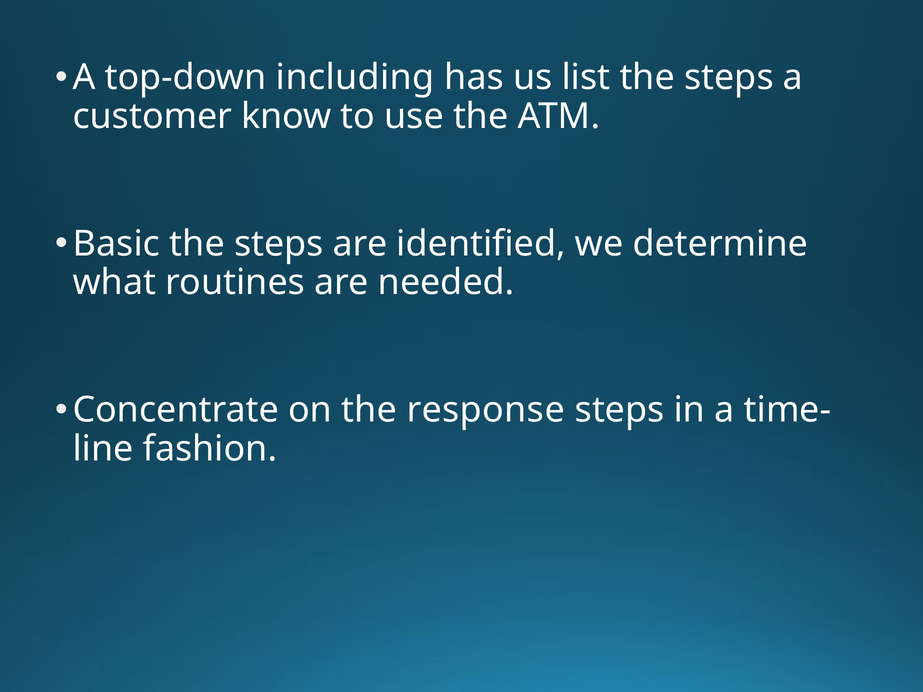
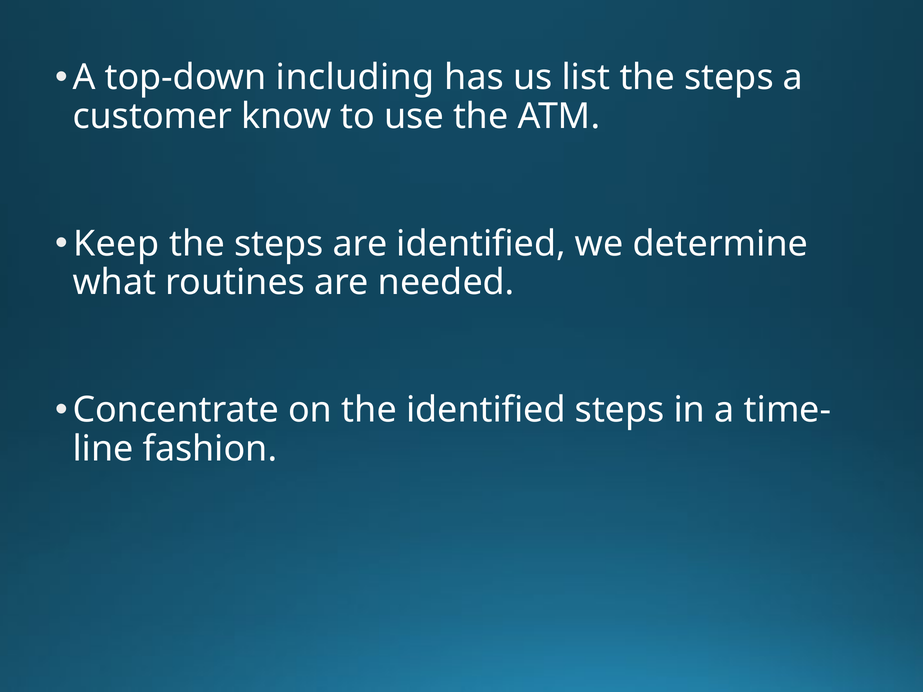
Basic: Basic -> Keep
the response: response -> identified
